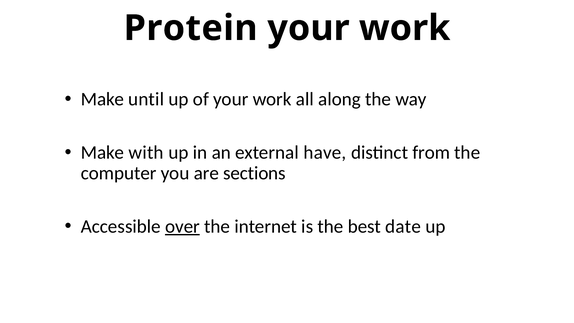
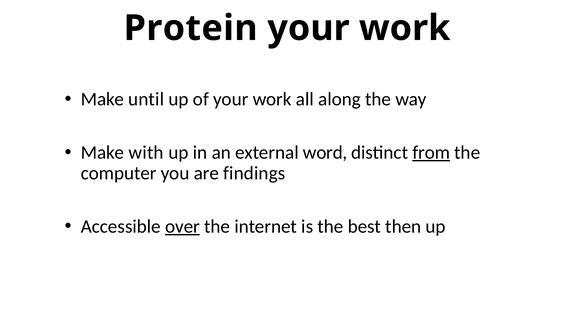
have: have -> word
from underline: none -> present
sections: sections -> findings
date: date -> then
